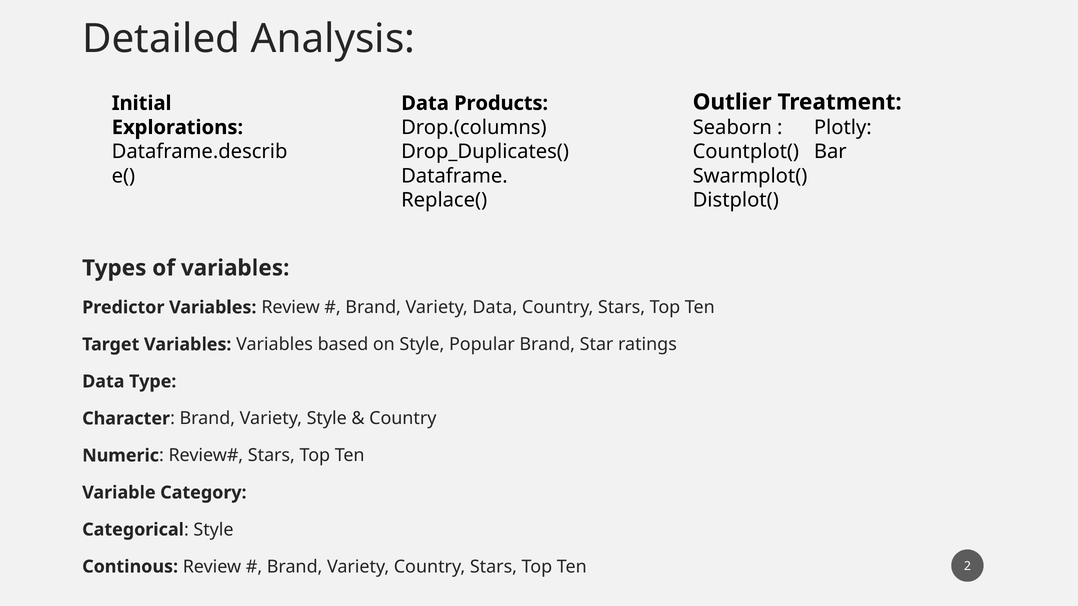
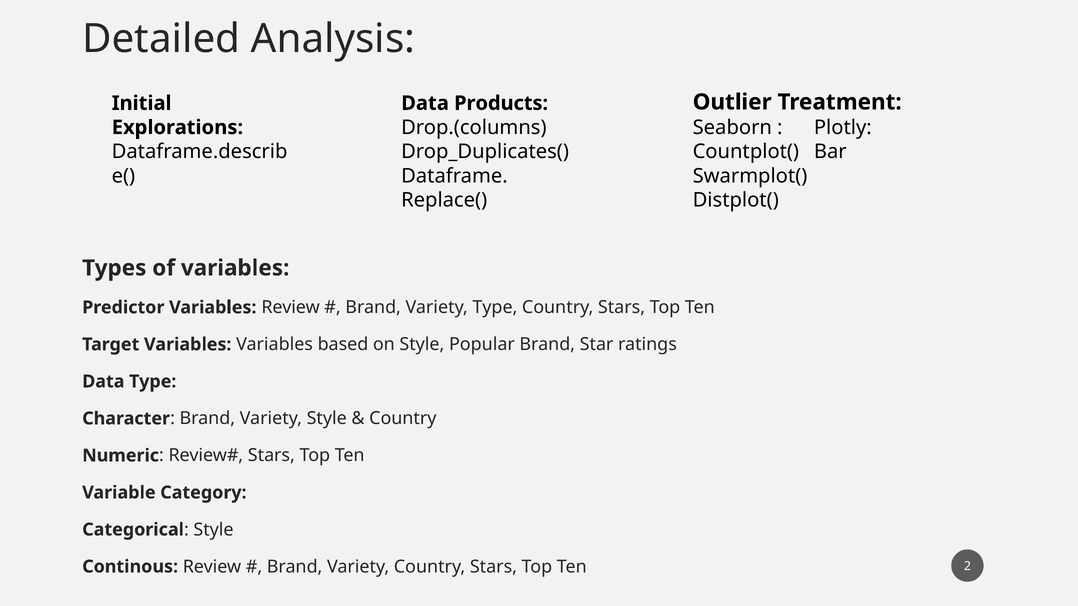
Variety Data: Data -> Type
